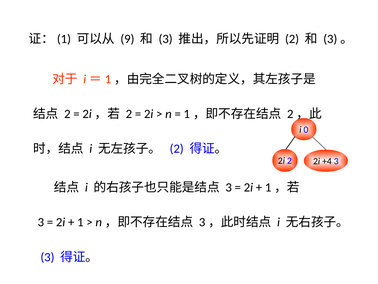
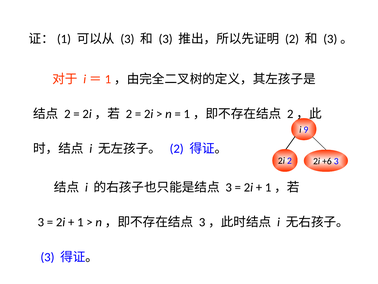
9 at (127, 39): 9 -> 3
0: 0 -> 9
+4: +4 -> +6
